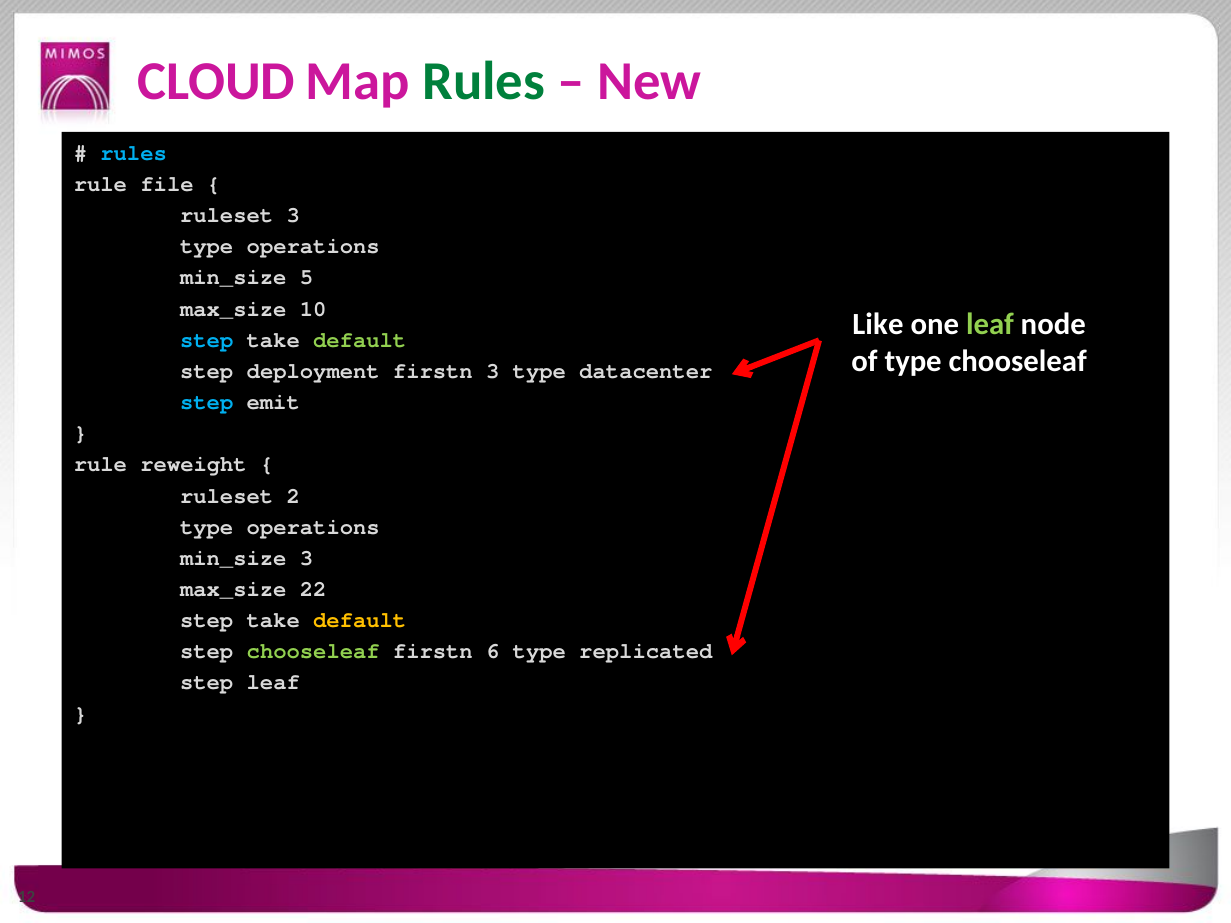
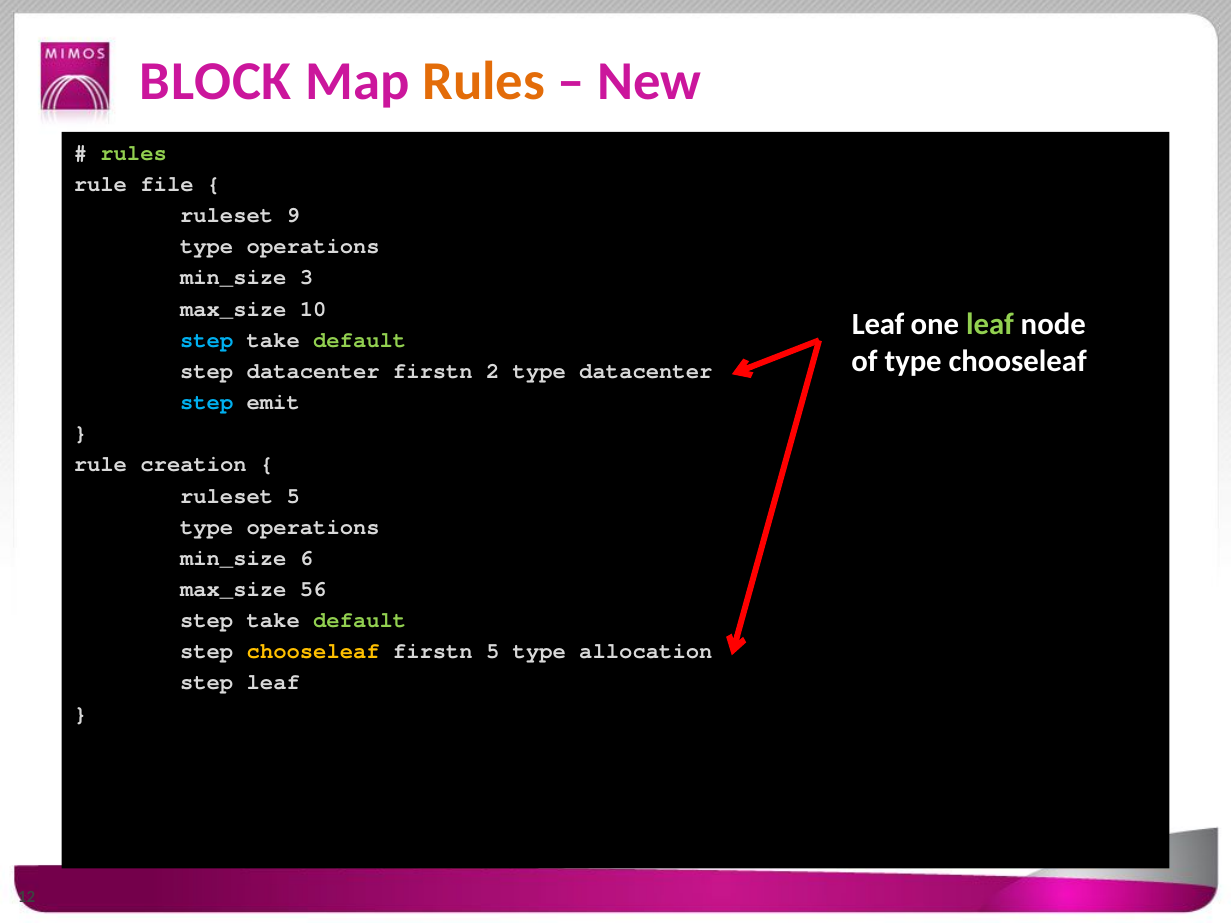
CLOUD: CLOUD -> BLOCK
Rules at (484, 82) colour: green -> orange
rules at (134, 153) colour: light blue -> light green
ruleset 3: 3 -> 9
5: 5 -> 3
Like at (878, 324): Like -> Leaf
step deployment: deployment -> datacenter
firstn 3: 3 -> 2
reweight: reweight -> creation
ruleset 2: 2 -> 5
min_size 3: 3 -> 6
22: 22 -> 56
default at (360, 621) colour: yellow -> light green
chooseleaf at (313, 652) colour: light green -> yellow
firstn 6: 6 -> 5
replicated: replicated -> allocation
